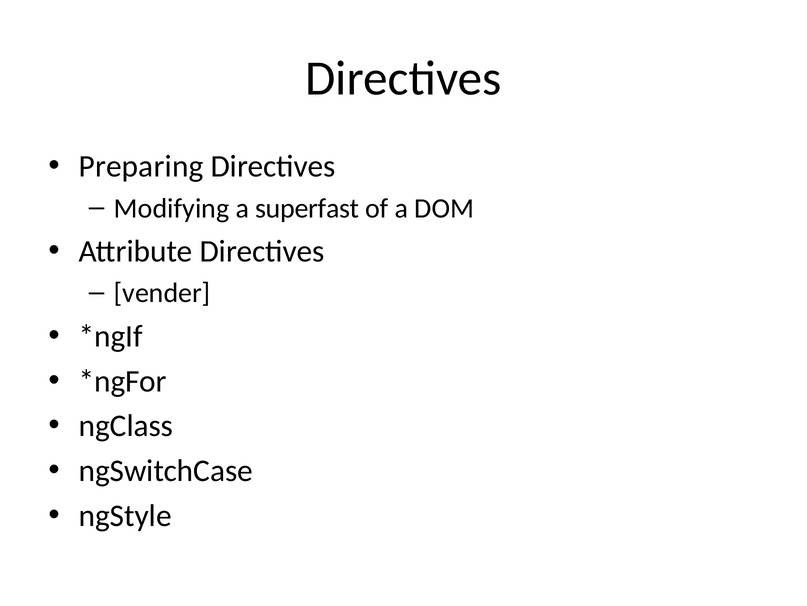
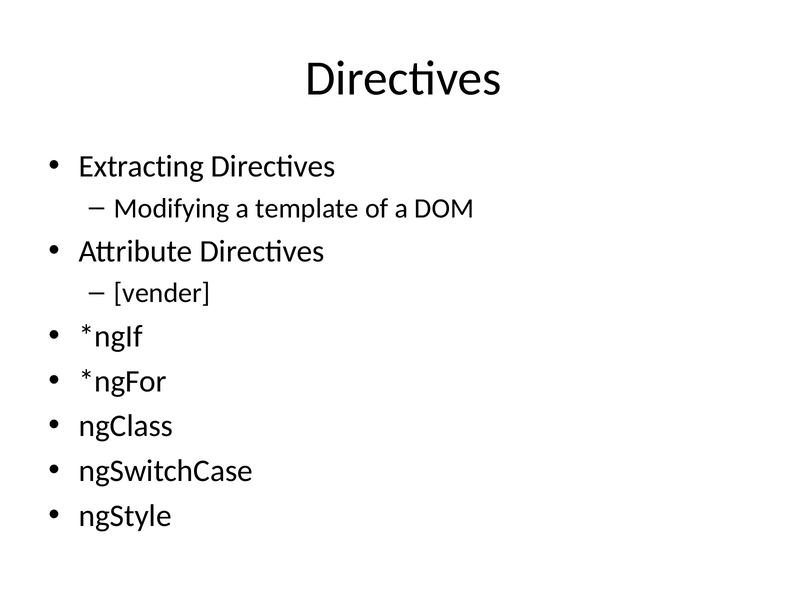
Preparing: Preparing -> Extracting
superfast: superfast -> template
